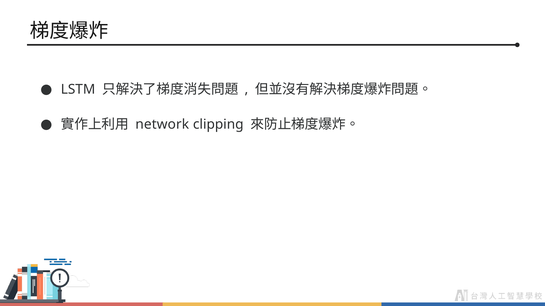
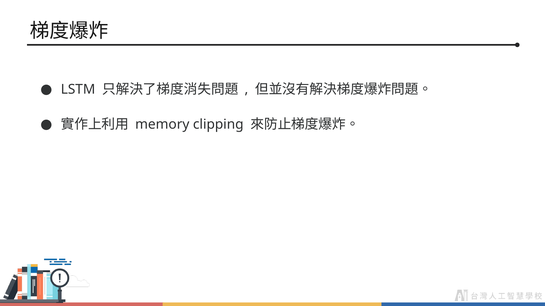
network: network -> memory
